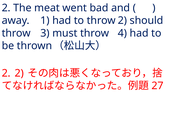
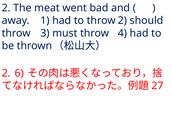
2 2: 2 -> 6
